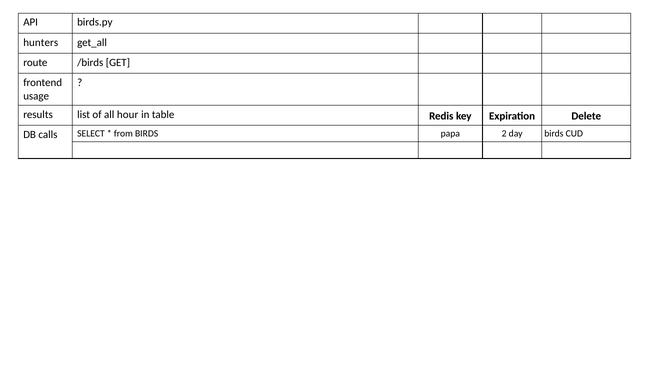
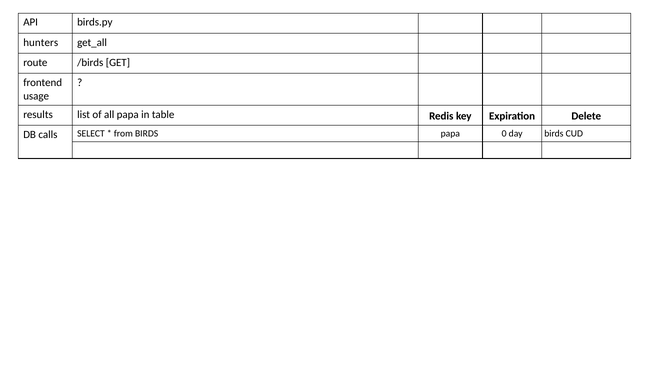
all hour: hour -> papa
2: 2 -> 0
